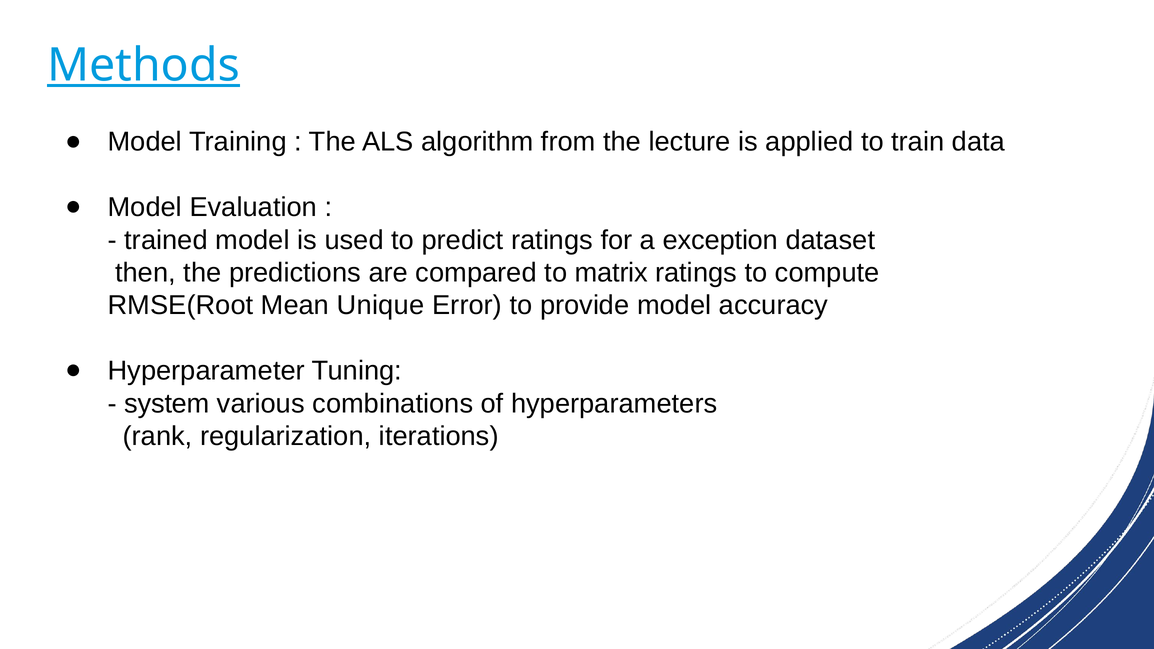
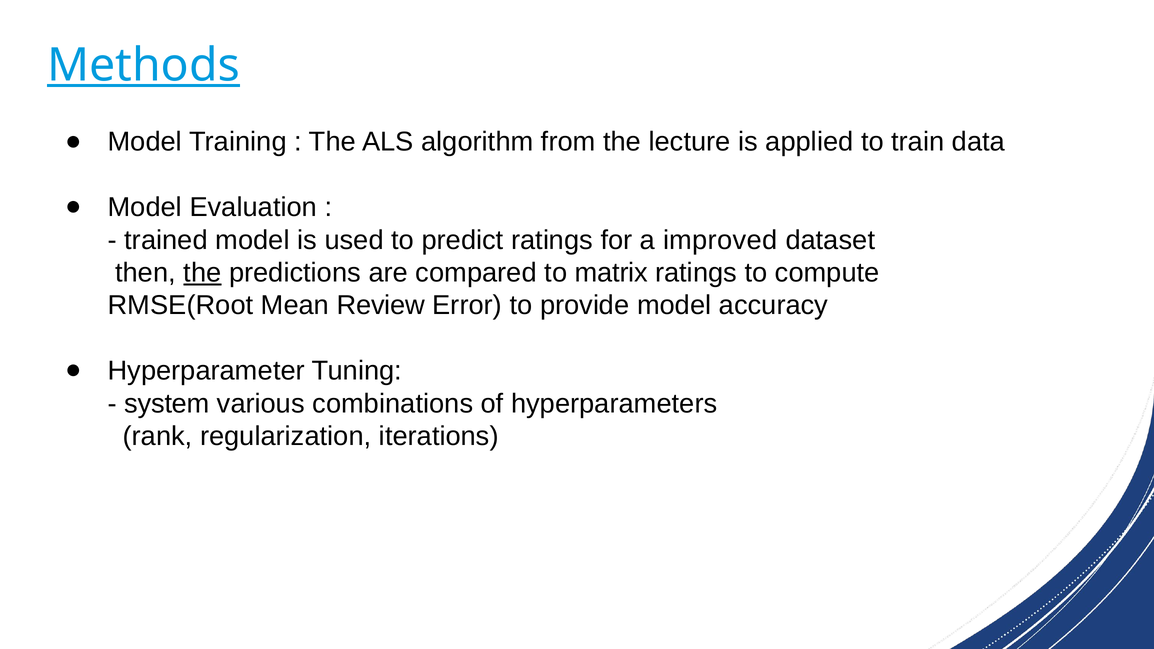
exception: exception -> improved
the at (202, 273) underline: none -> present
Unique: Unique -> Review
